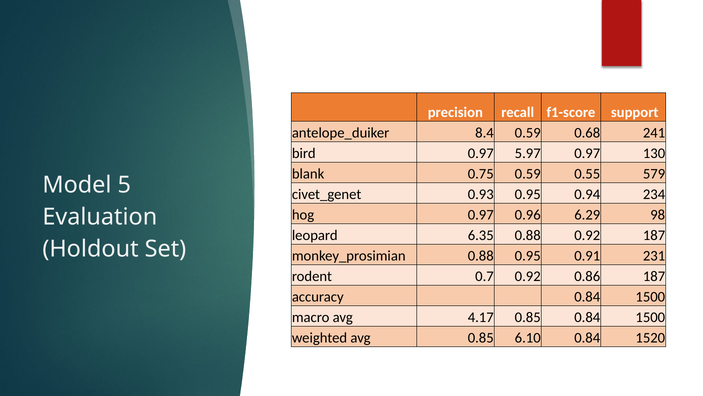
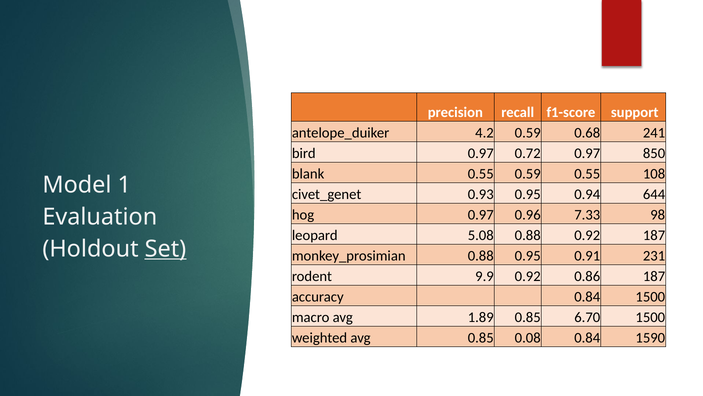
8.4: 8.4 -> 4.2
5.97: 5.97 -> 0.72
130: 130 -> 850
blank 0.75: 0.75 -> 0.55
579: 579 -> 108
5: 5 -> 1
234: 234 -> 644
6.29: 6.29 -> 7.33
6.35: 6.35 -> 5.08
Set underline: none -> present
0.7: 0.7 -> 9.9
4.17: 4.17 -> 1.89
0.85 0.84: 0.84 -> 6.70
6.10: 6.10 -> 0.08
1520: 1520 -> 1590
